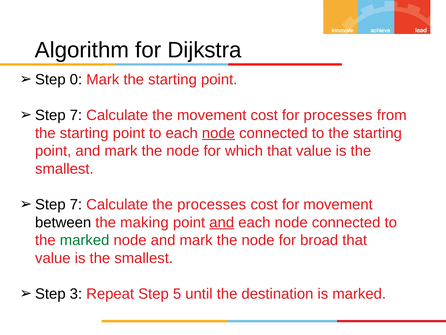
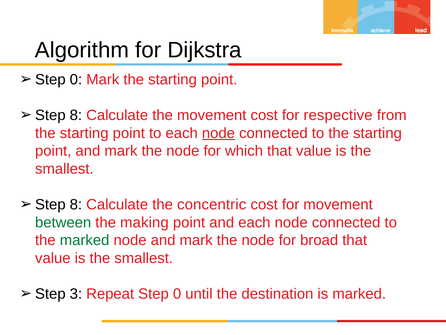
7 at (76, 115): 7 -> 8
for processes: processes -> respective
7 at (76, 204): 7 -> 8
the processes: processes -> concentric
between colour: black -> green
and at (222, 222) underline: present -> none
Step 5: 5 -> 0
